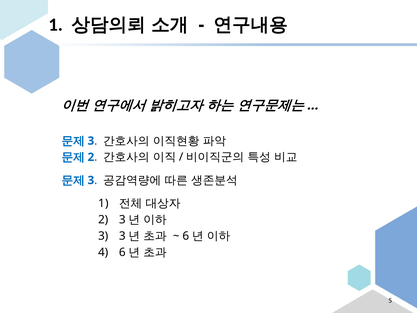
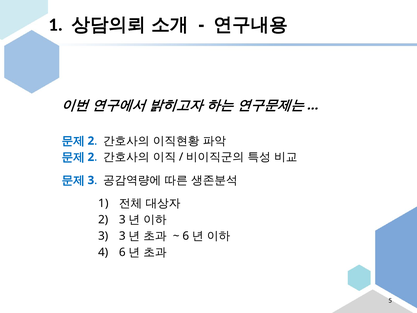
3 at (91, 141): 3 -> 2
